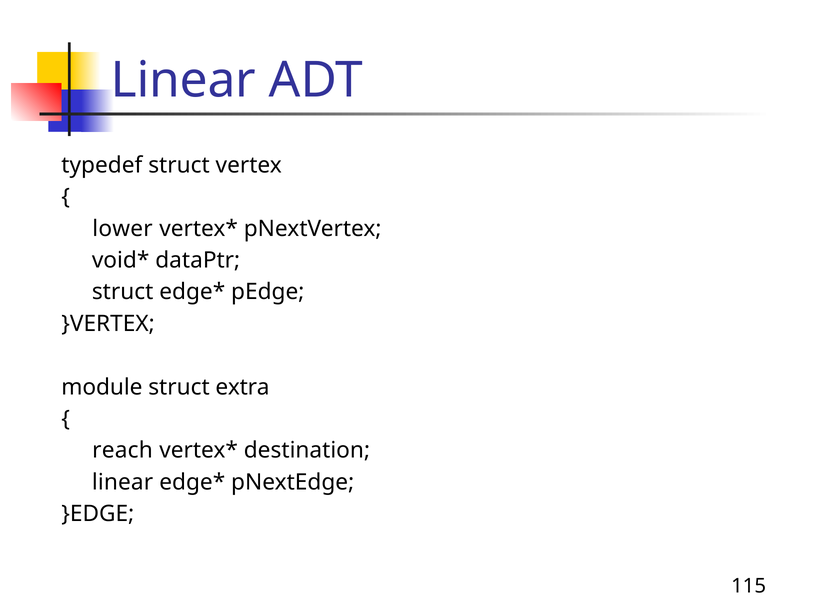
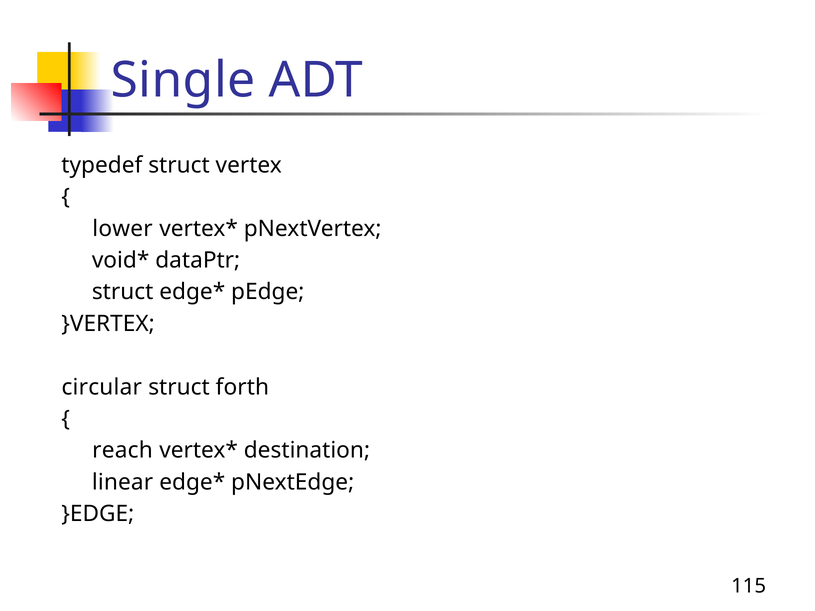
Linear at (183, 80): Linear -> Single
module: module -> circular
extra: extra -> forth
